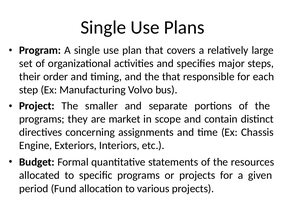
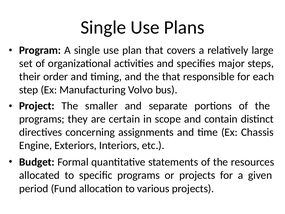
market: market -> certain
